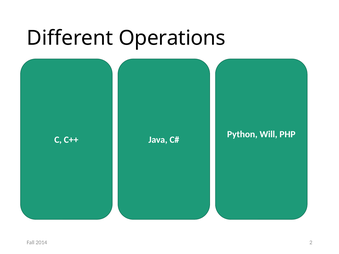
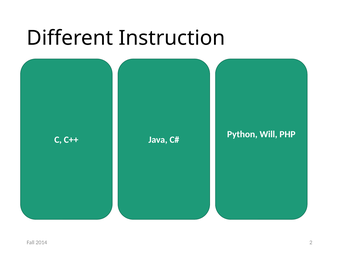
Operations: Operations -> Instruction
